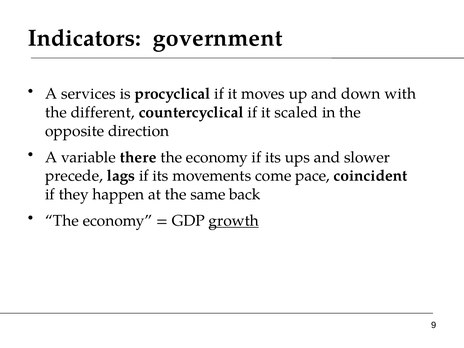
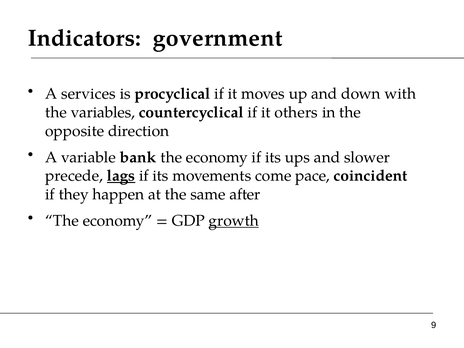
different: different -> variables
scaled: scaled -> others
there: there -> bank
lags underline: none -> present
back: back -> after
